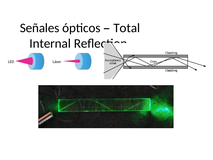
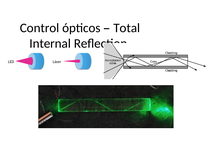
Señales: Señales -> Control
